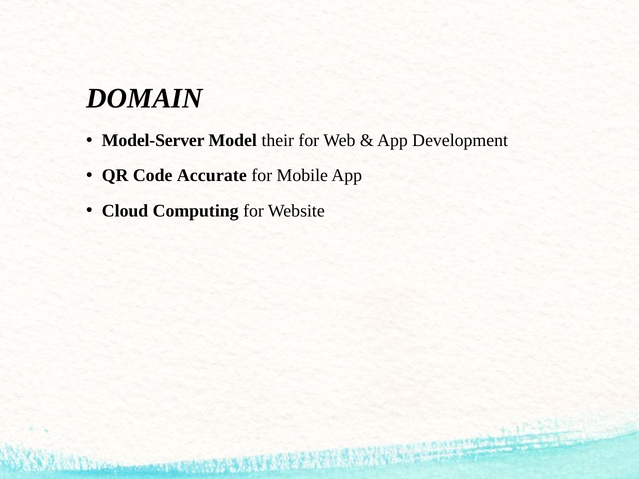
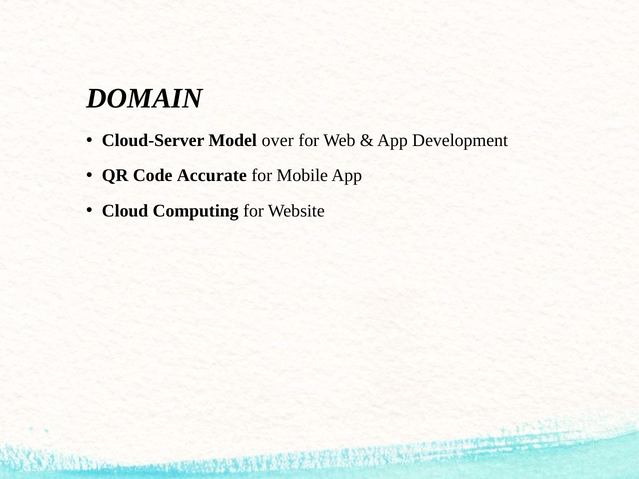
Model-Server: Model-Server -> Cloud-Server
their: their -> over
